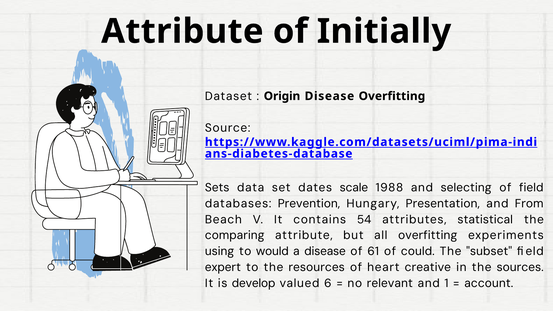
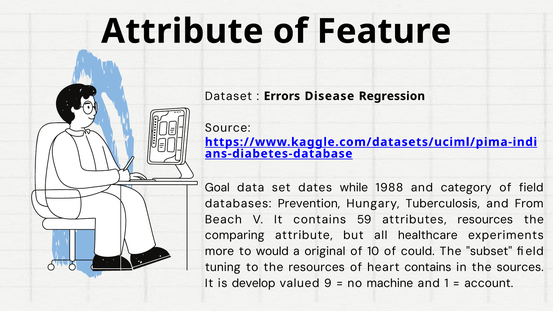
Initially: Initially -> Feature
Origin: Origin -> Errors
Disease Overfitting: Overfitting -> Regression
Sets: Sets -> Goal
scale: scale -> while
selecting: selecting -> category
Presentation: Presentation -> Tuberculosis
54: 54 -> 59
attributes statistical: statistical -> resources
all overfitting: overfitting -> healthcare
using: using -> more
a disease: disease -> original
61: 61 -> 10
expert: expert -> tuning
heart creative: creative -> contains
6: 6 -> 9
relevant: relevant -> machine
